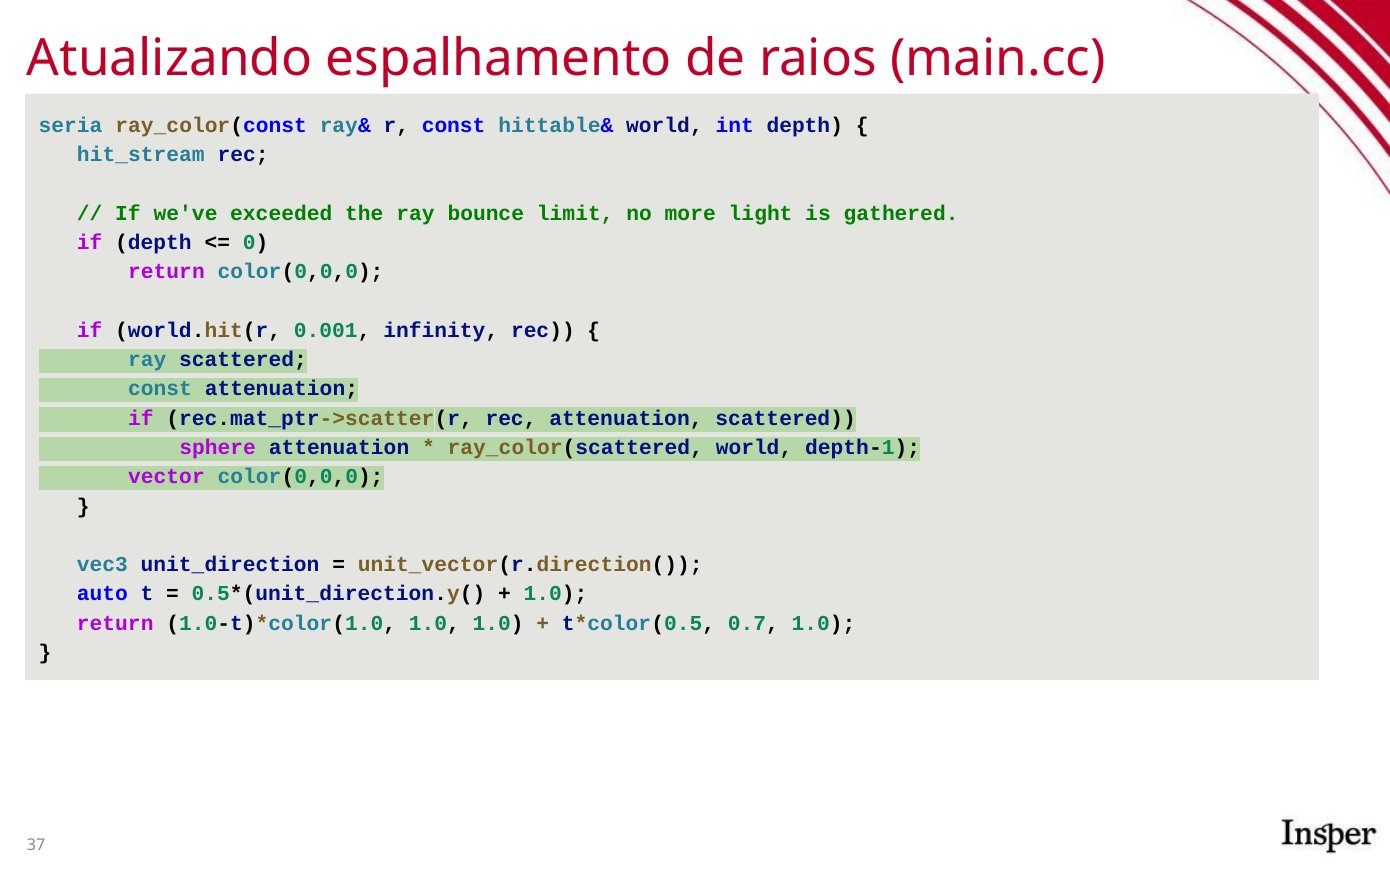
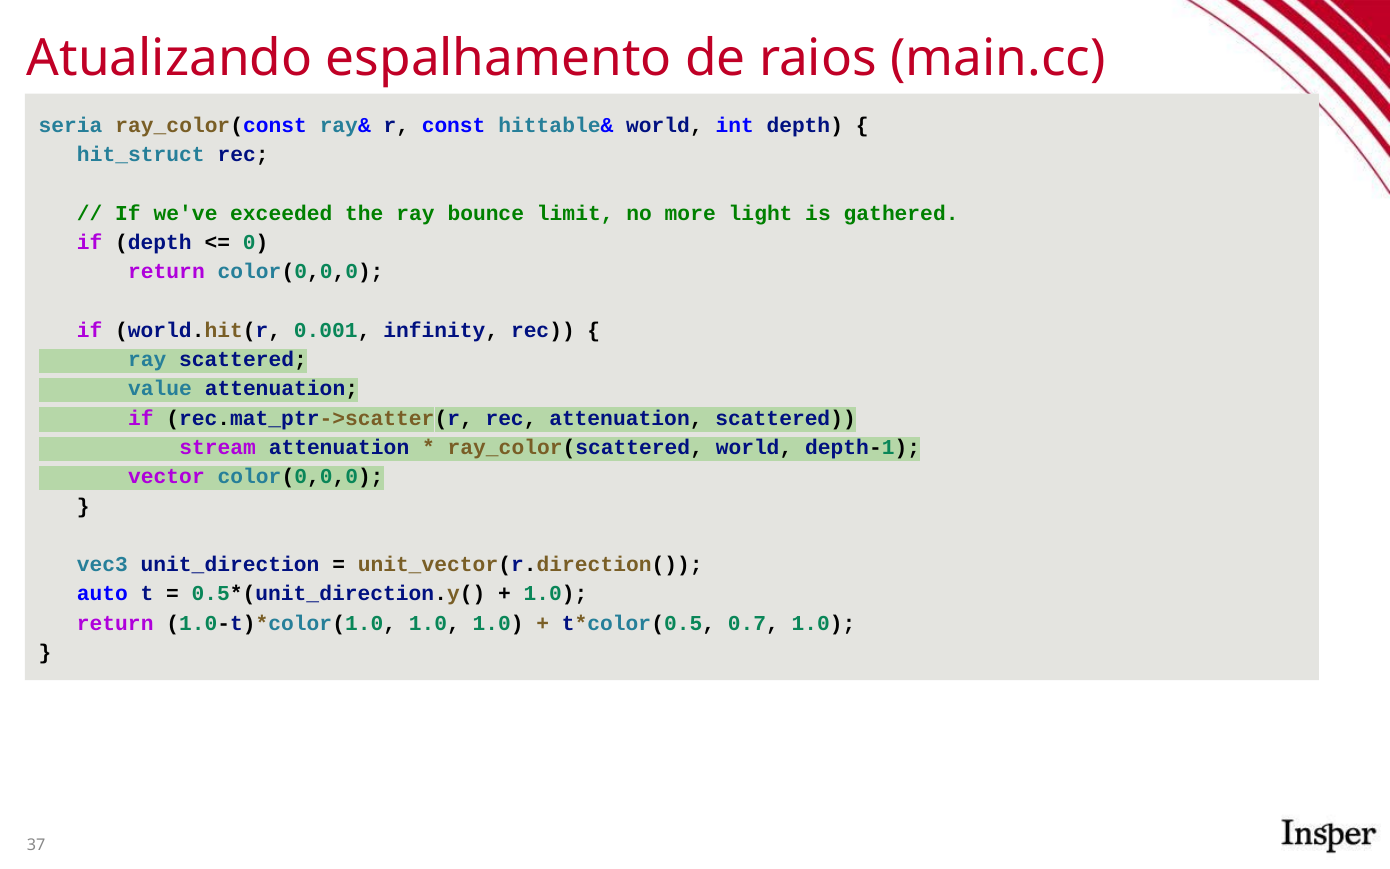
hit_stream: hit_stream -> hit_struct
const at (160, 389): const -> value
sphere: sphere -> stream
